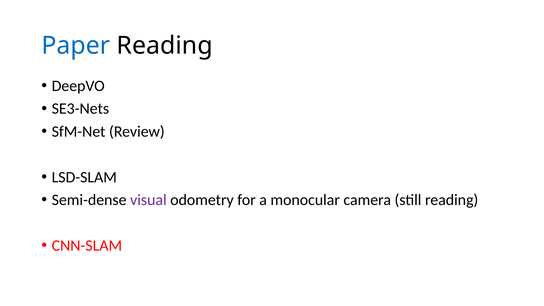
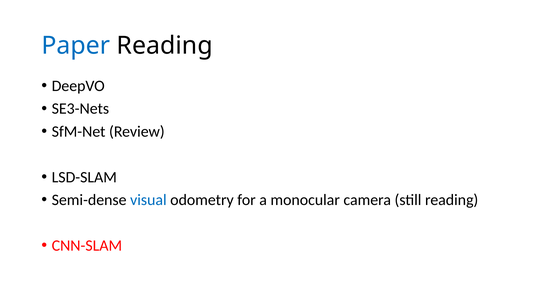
visual colour: purple -> blue
